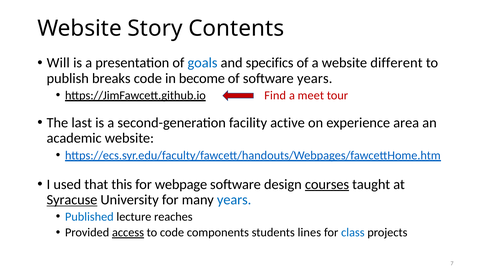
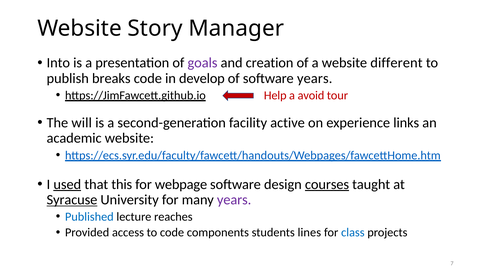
Contents: Contents -> Manager
Will: Will -> Into
goals colour: blue -> purple
specifics: specifics -> creation
become: become -> develop
Find: Find -> Help
meet: meet -> avoid
last: last -> will
area: area -> links
used underline: none -> present
years at (234, 200) colour: blue -> purple
access underline: present -> none
